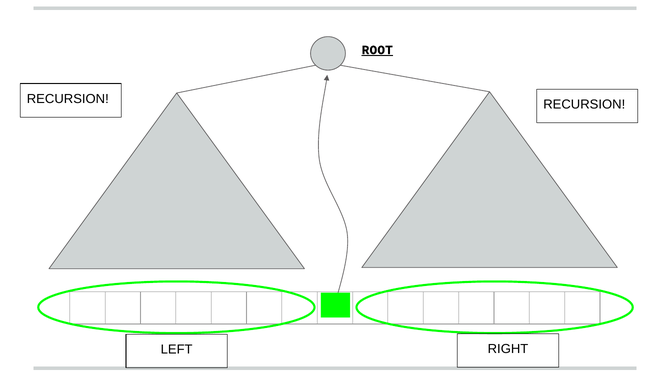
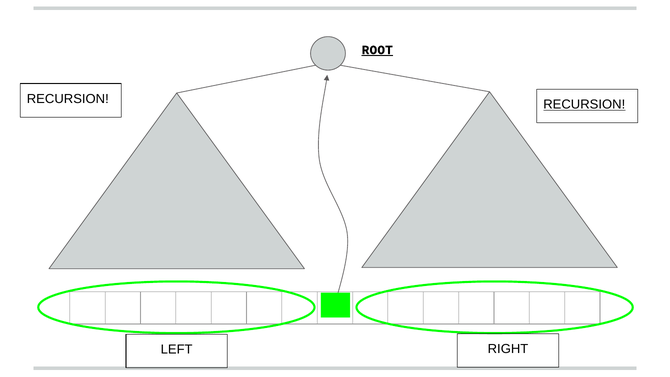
RECURSION at (584, 105) underline: none -> present
